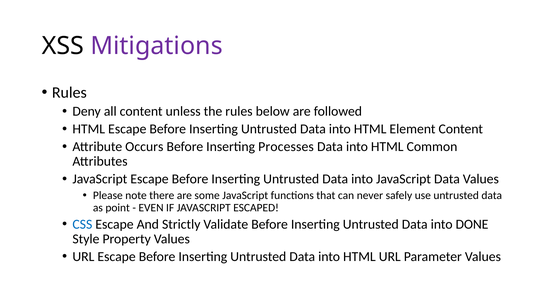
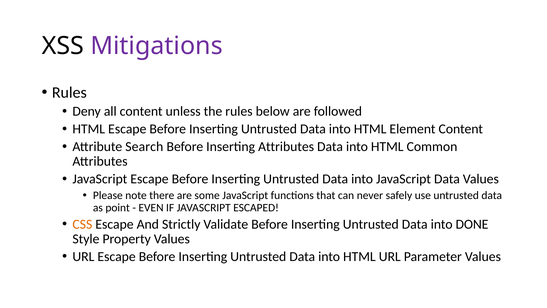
Occurs: Occurs -> Search
Inserting Processes: Processes -> Attributes
CSS colour: blue -> orange
